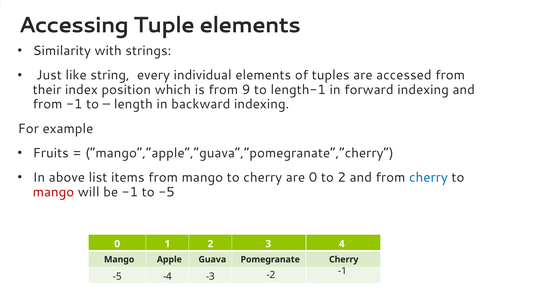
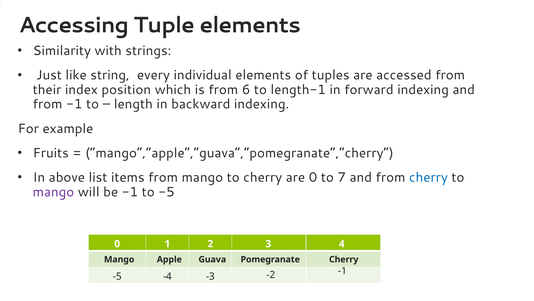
9: 9 -> 6
to 2: 2 -> 7
mango at (53, 192) colour: red -> purple
